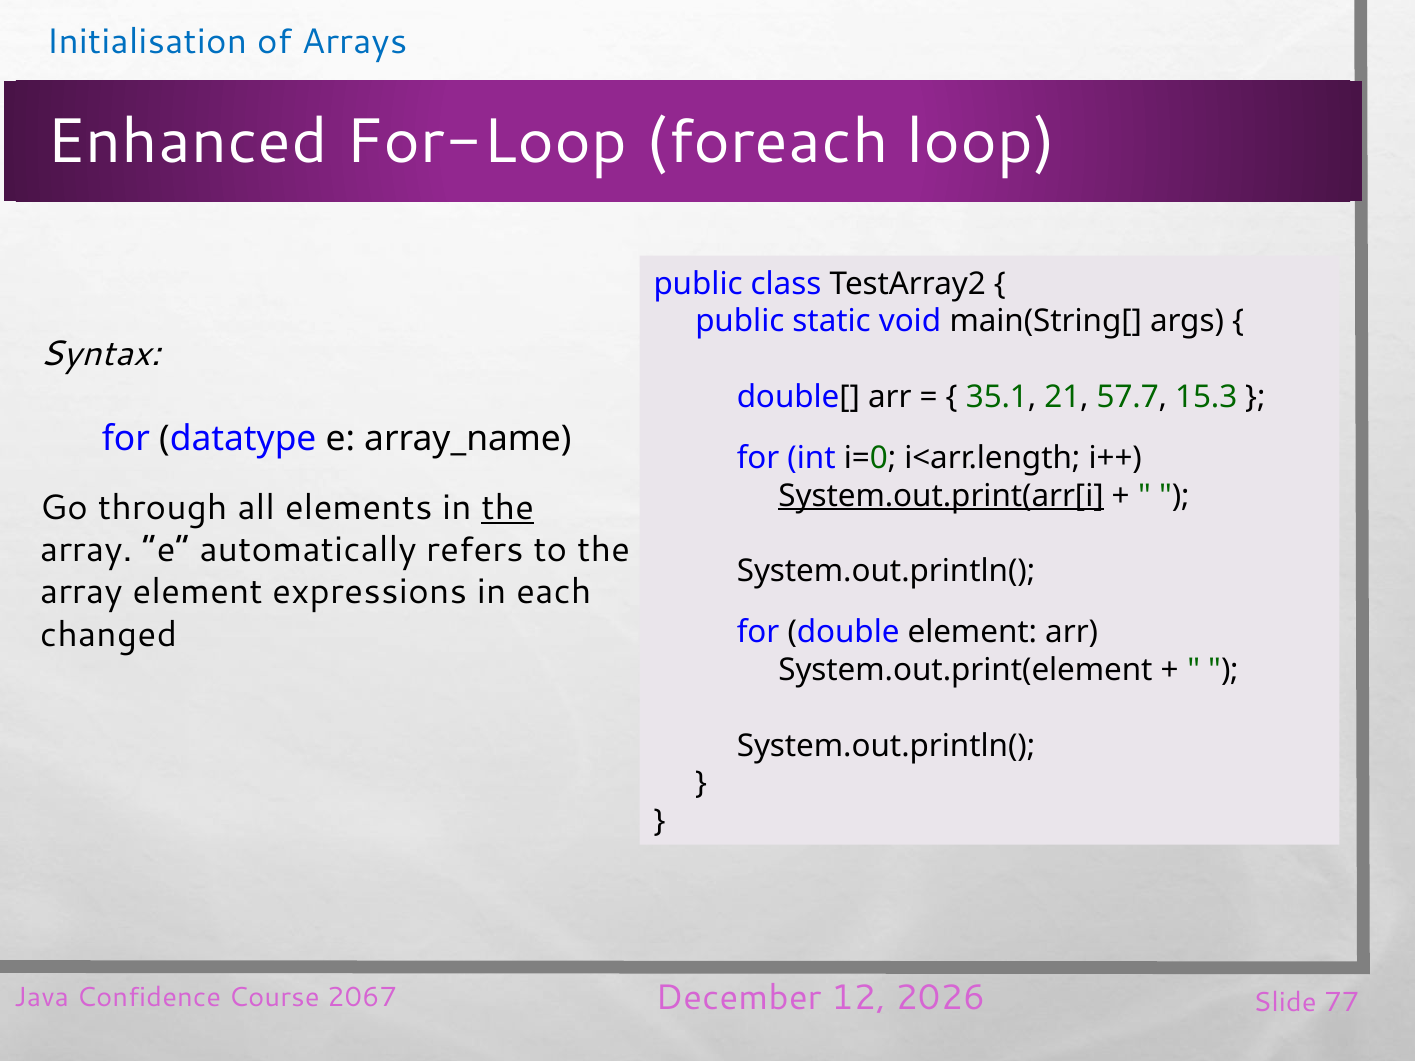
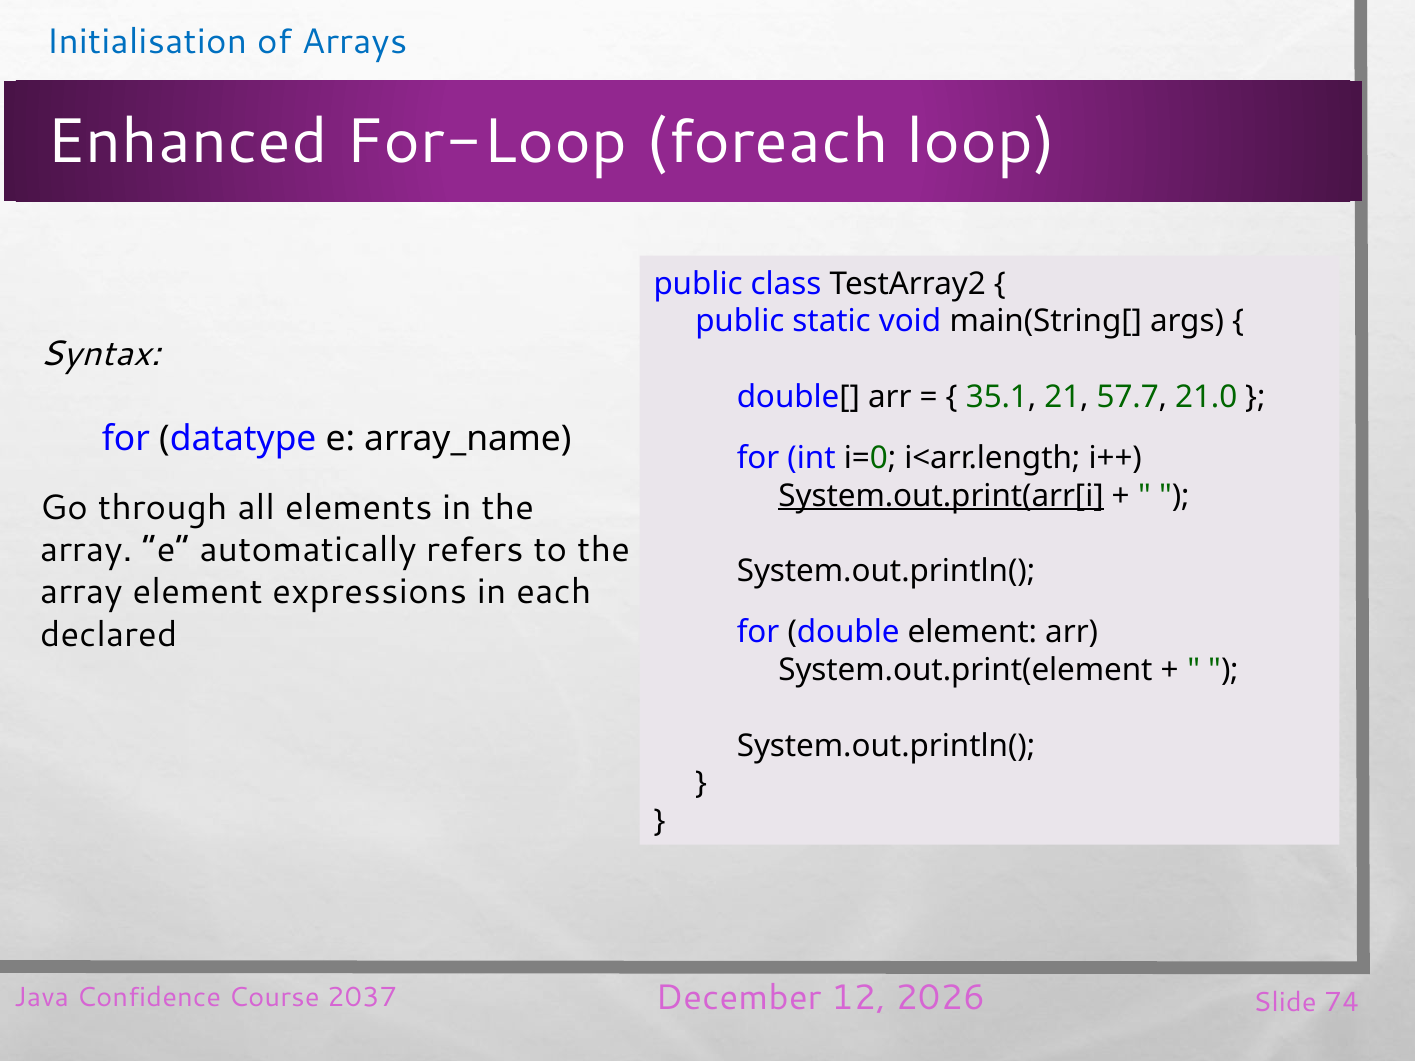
15.3: 15.3 -> 21.0
the at (508, 508) underline: present -> none
changed: changed -> declared
2067: 2067 -> 2037
77: 77 -> 74
